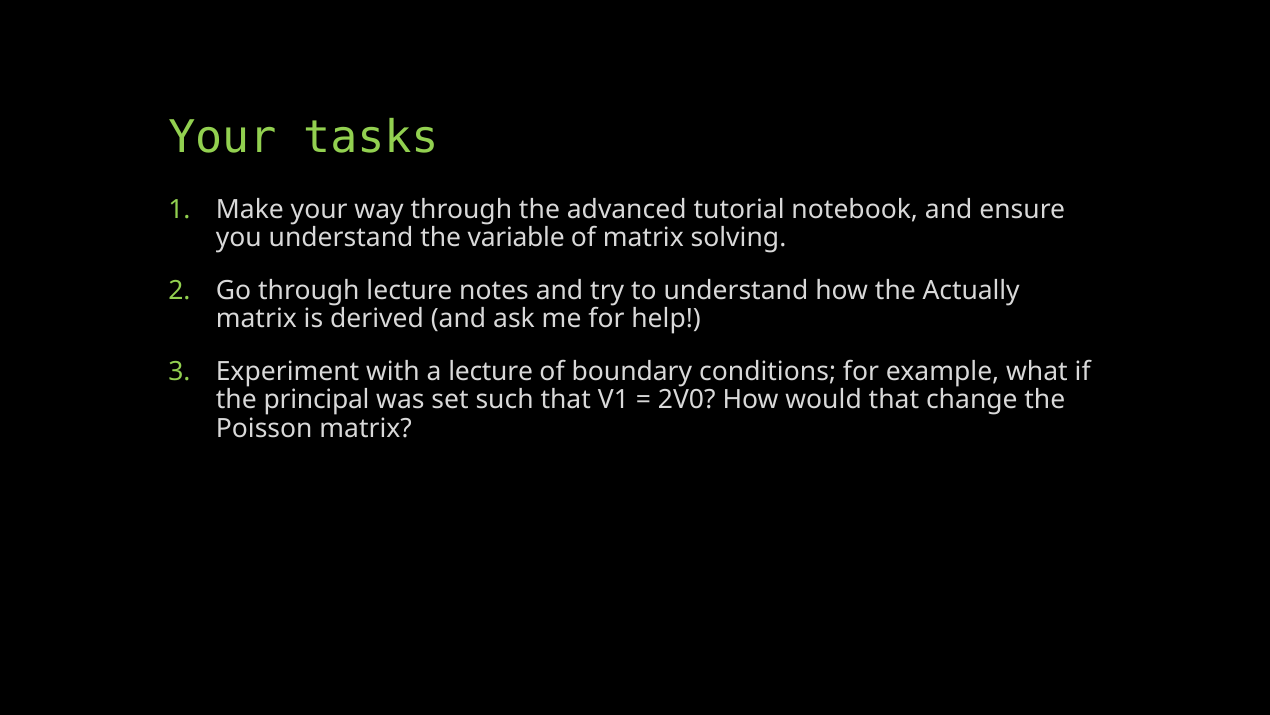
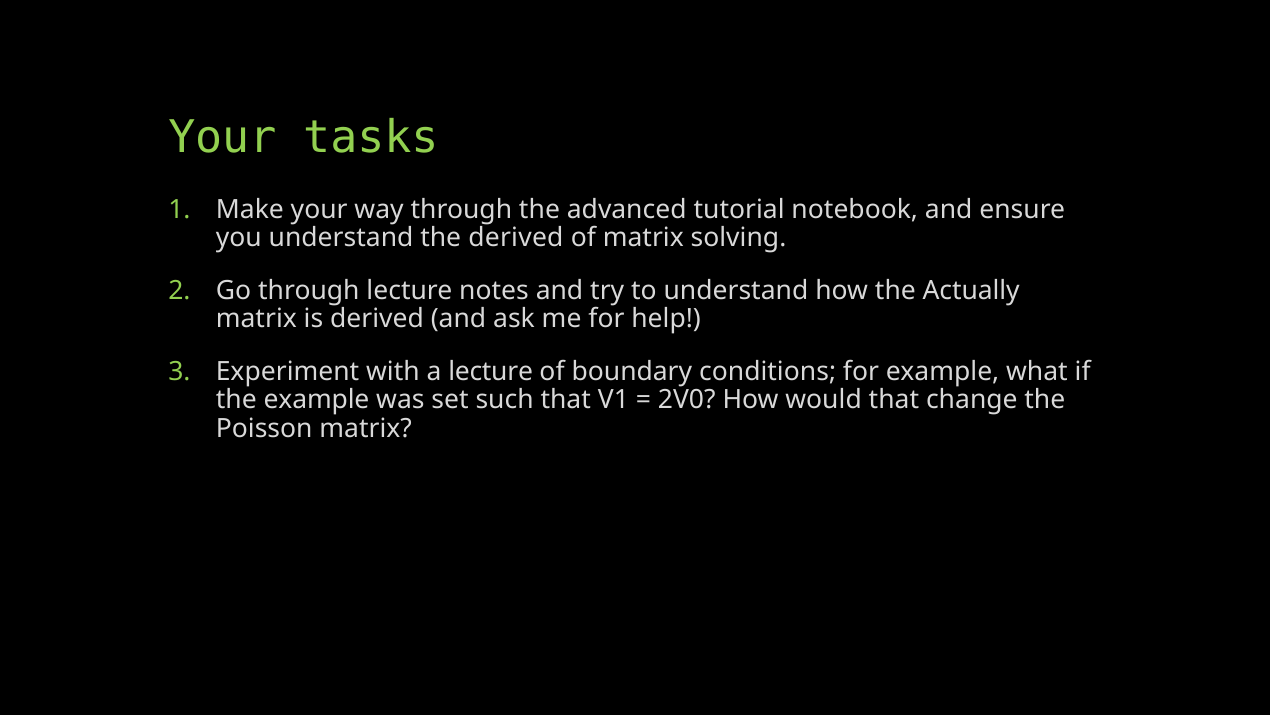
the variable: variable -> derived
the principal: principal -> example
